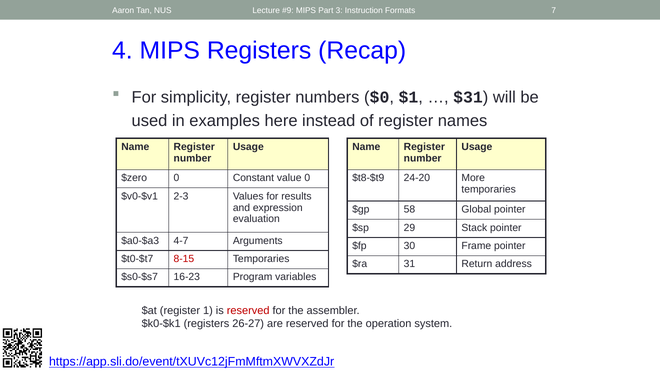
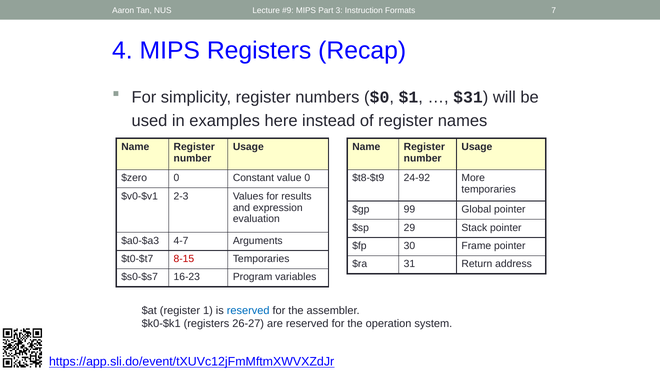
24-20: 24-20 -> 24-92
58: 58 -> 99
reserved at (248, 311) colour: red -> blue
